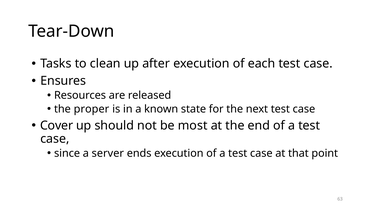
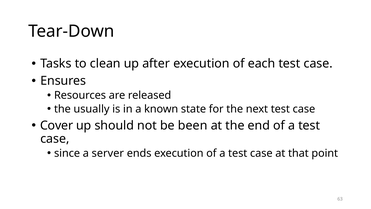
proper: proper -> usually
most: most -> been
